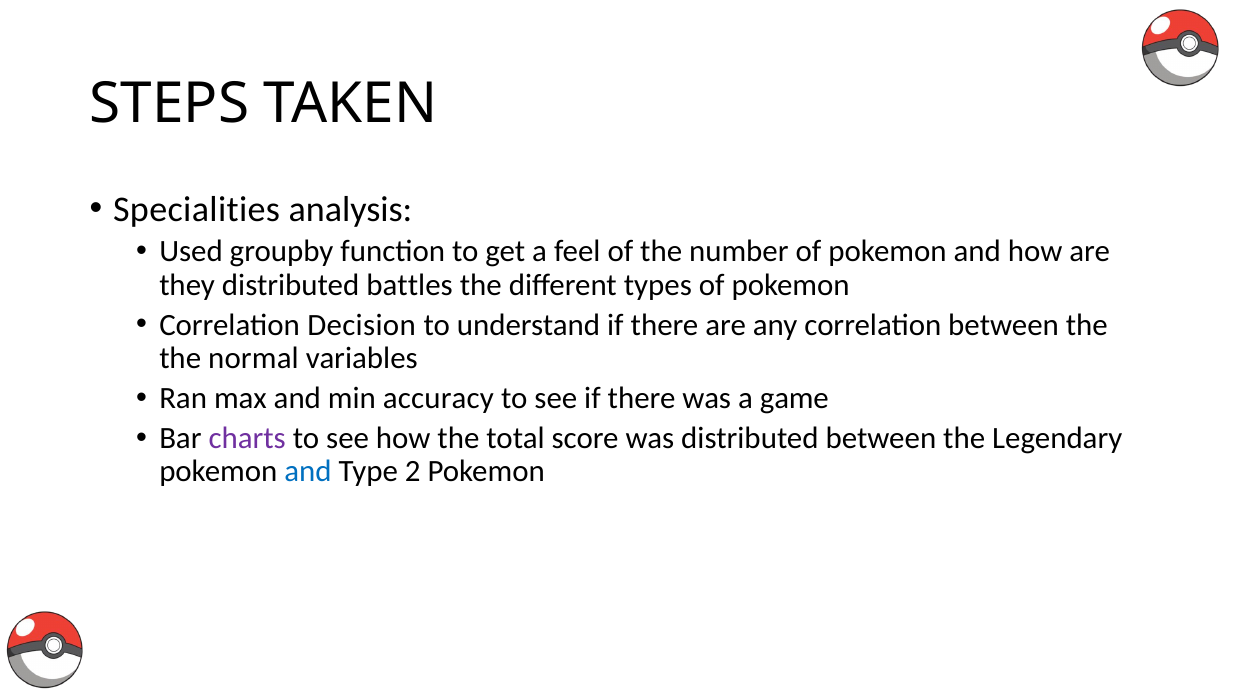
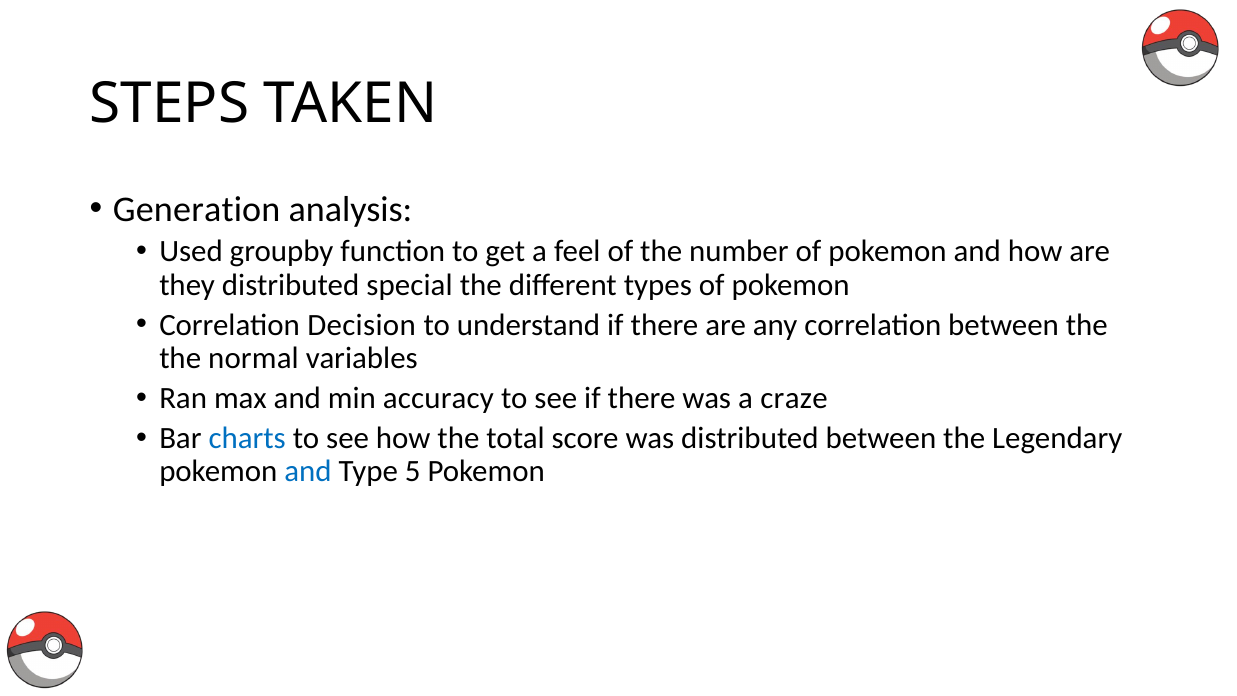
Specialities: Specialities -> Generation
battles: battles -> special
game: game -> craze
charts colour: purple -> blue
2: 2 -> 5
